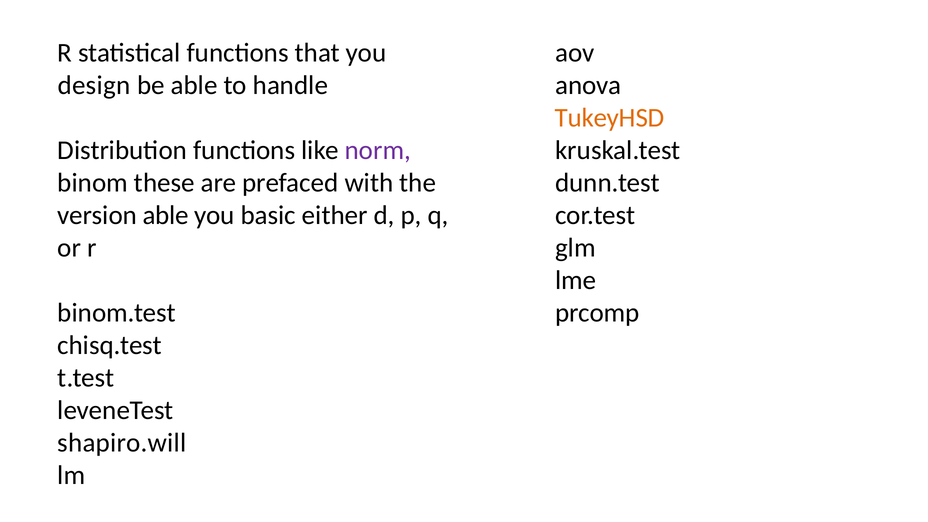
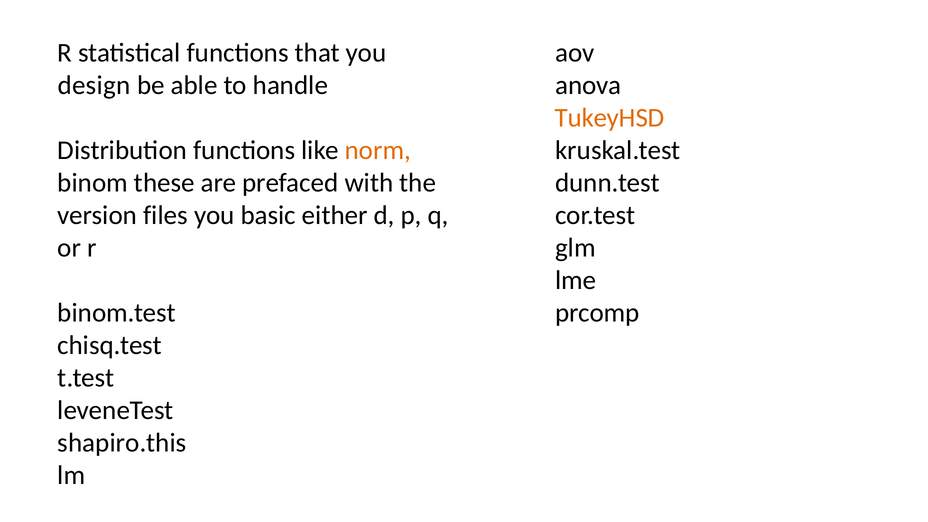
norm colour: purple -> orange
version able: able -> files
shapiro.will: shapiro.will -> shapiro.this
